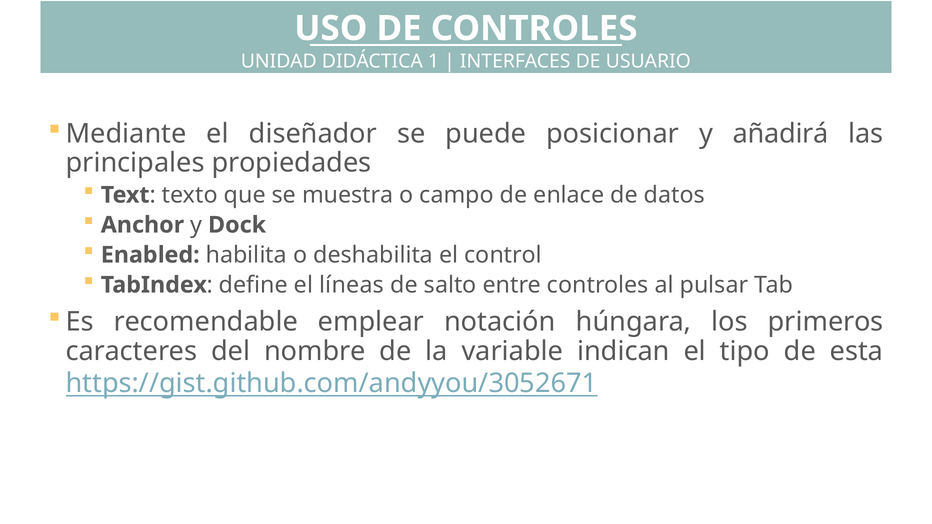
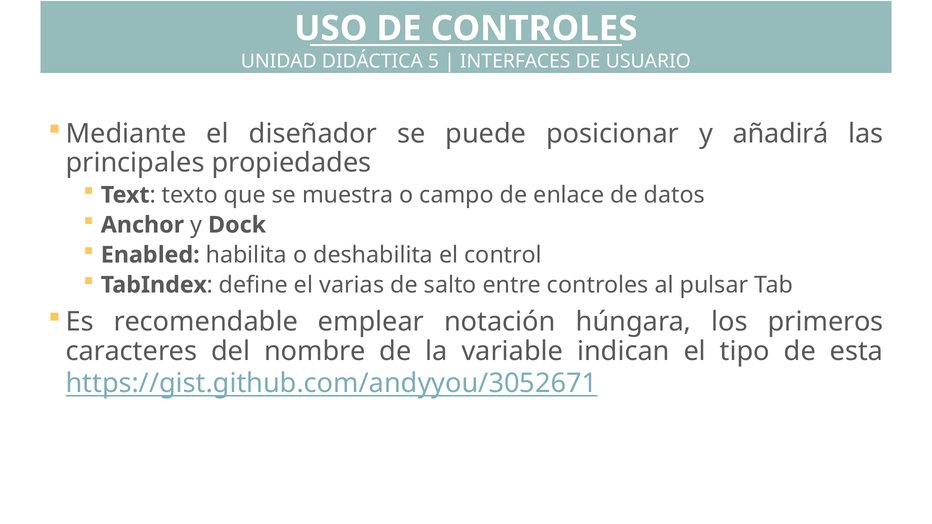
1: 1 -> 5
líneas: líneas -> varias
